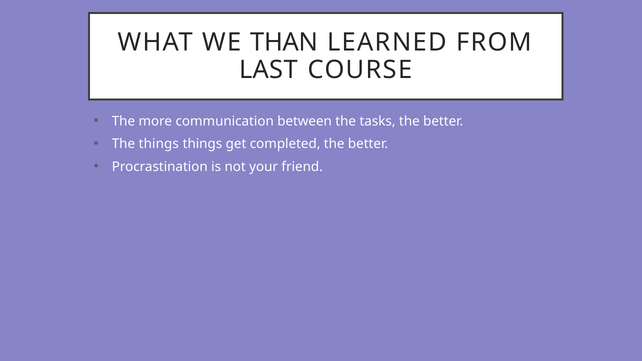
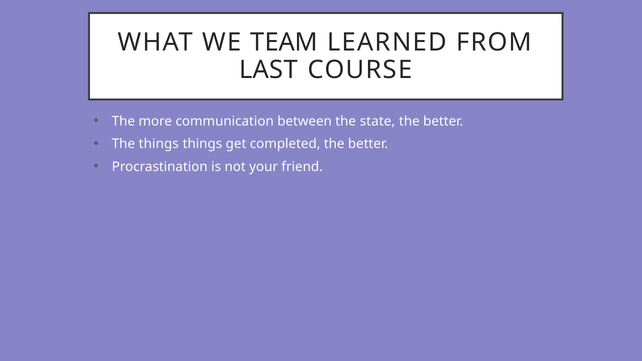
THAN: THAN -> TEAM
tasks: tasks -> state
